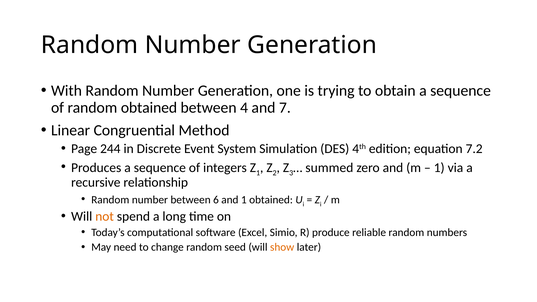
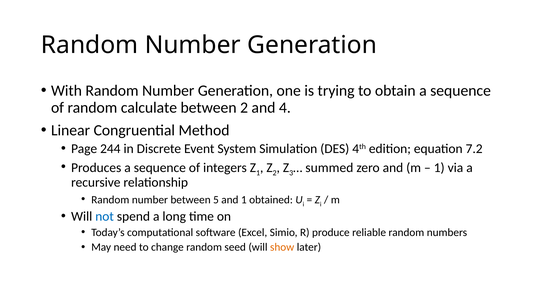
random obtained: obtained -> calculate
between 4: 4 -> 2
7: 7 -> 4
6: 6 -> 5
not colour: orange -> blue
